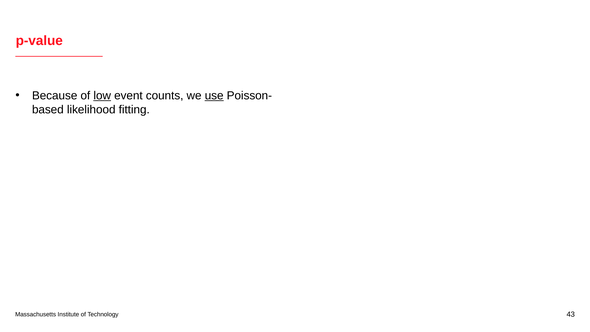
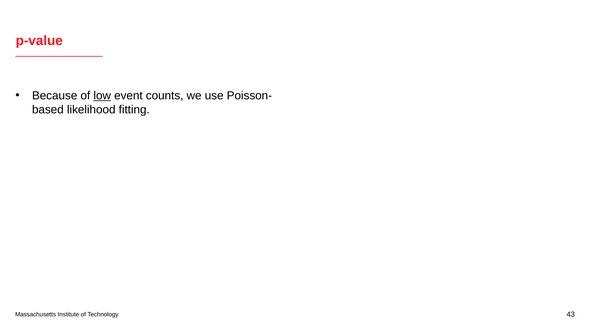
use underline: present -> none
